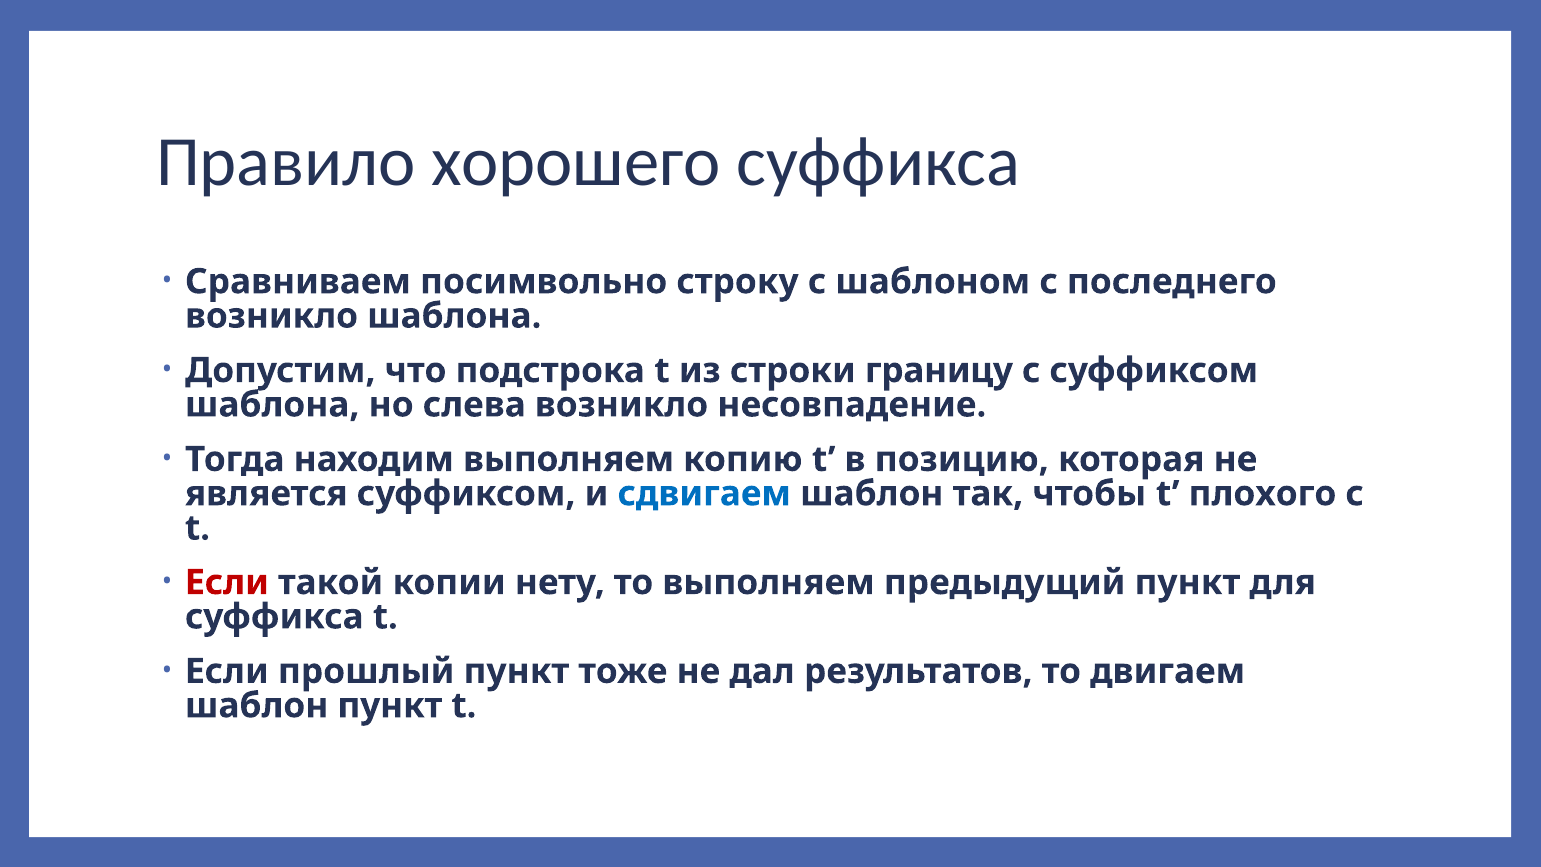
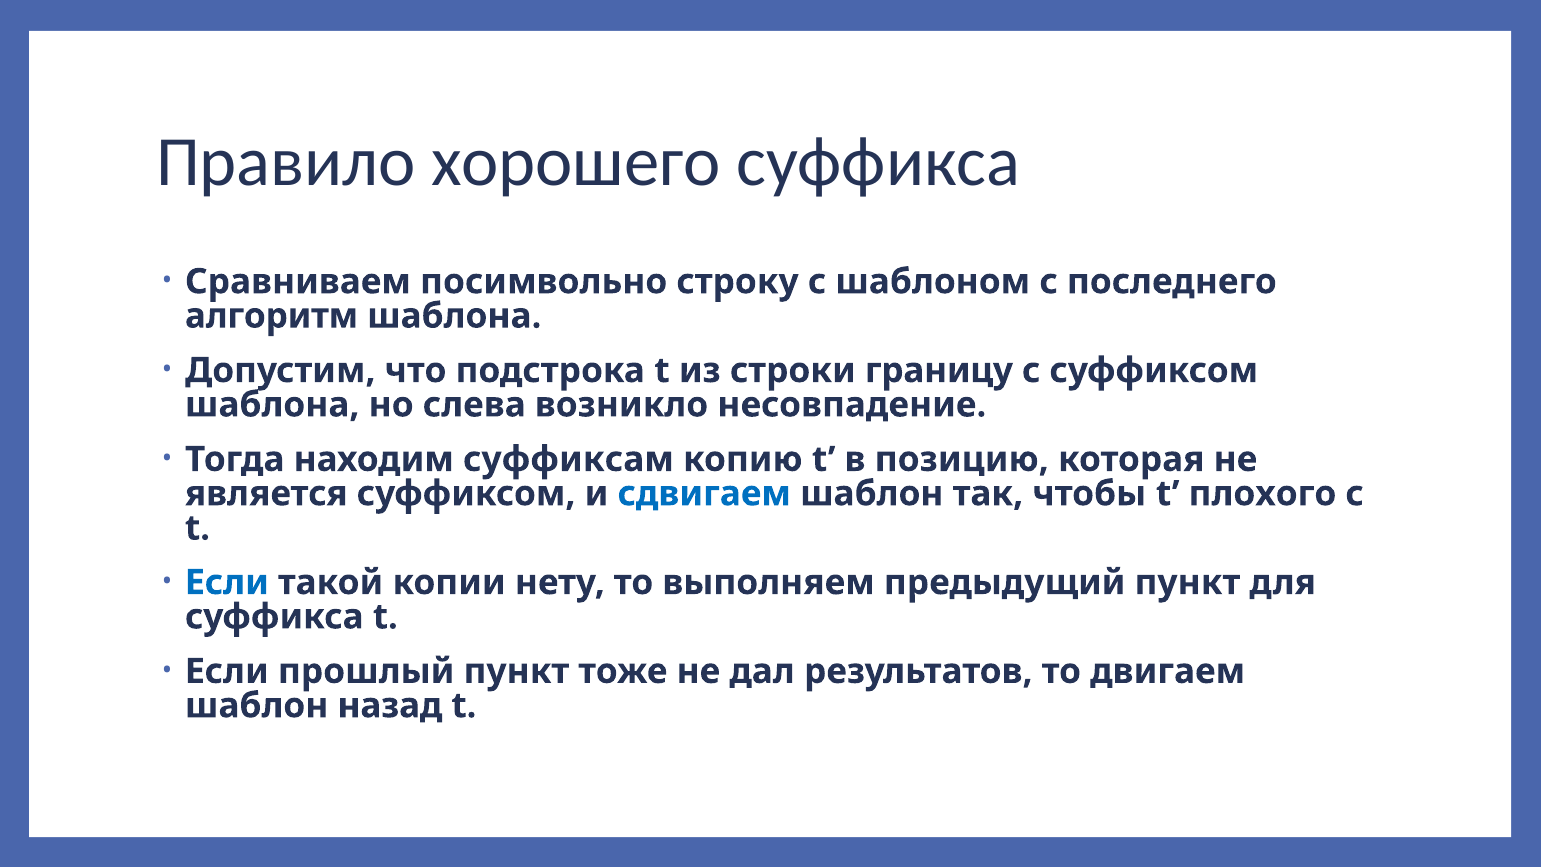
возникло at (271, 316): возникло -> алгоритм
находим выполняем: выполняем -> суффиксам
Если at (227, 582) colour: red -> blue
шаблон пункт: пункт -> назад
